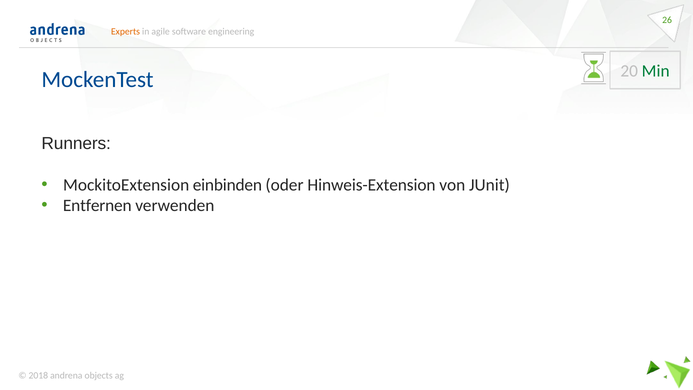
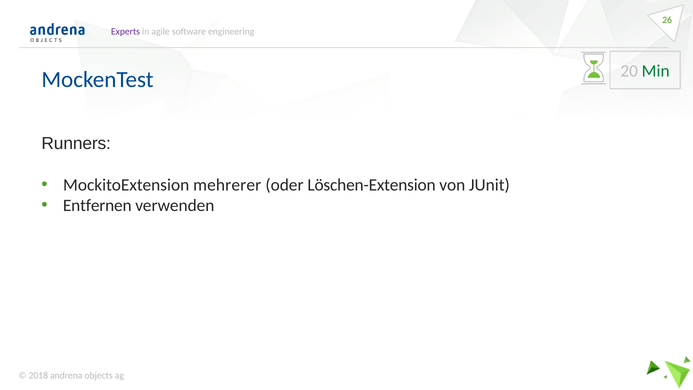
Experts colour: orange -> purple
einbinden: einbinden -> mehrerer
Hinweis-Extension: Hinweis-Extension -> Löschen-Extension
